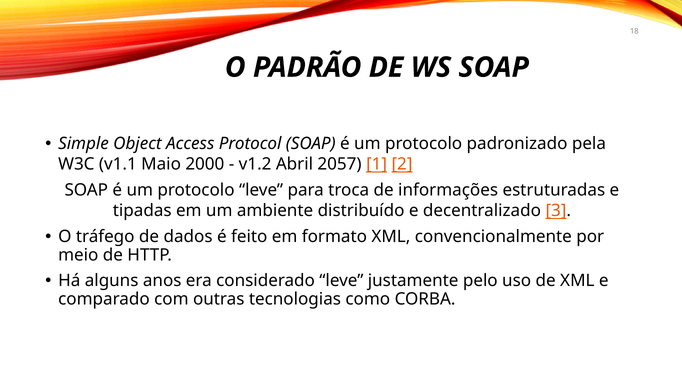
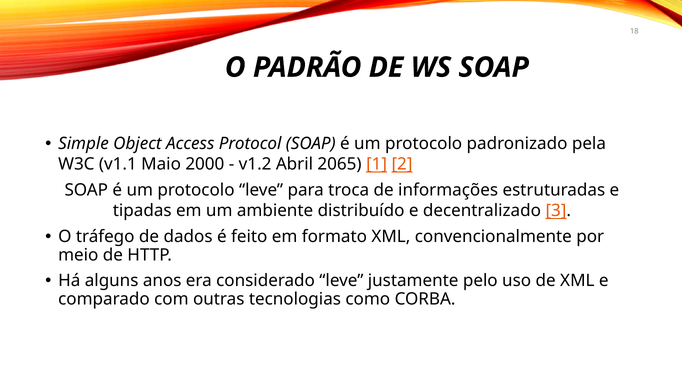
2057: 2057 -> 2065
